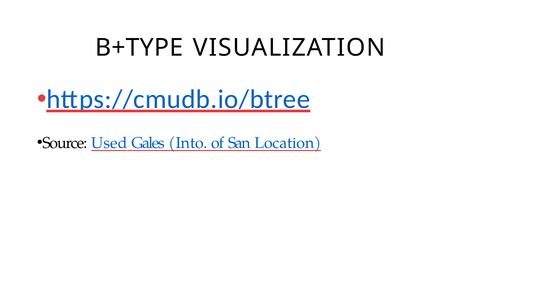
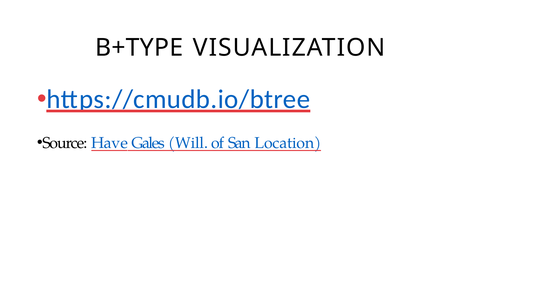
Used: Used -> Have
Into: Into -> Will
